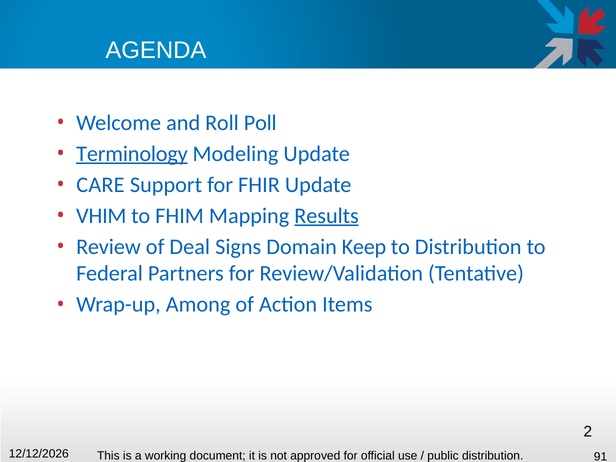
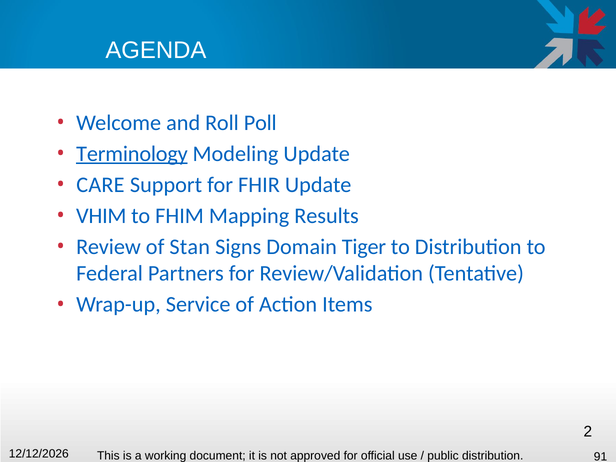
Results underline: present -> none
Deal: Deal -> Stan
Keep: Keep -> Tiger
Among: Among -> Service
